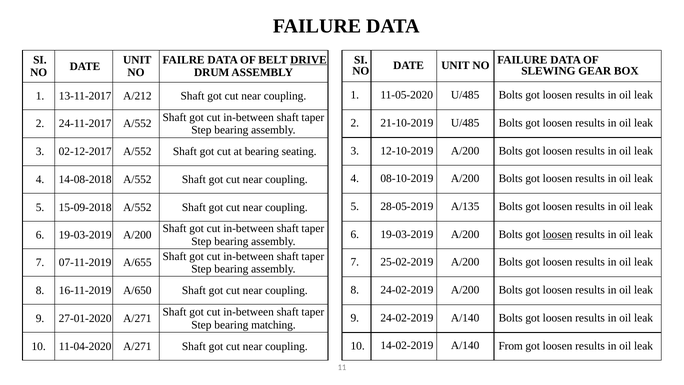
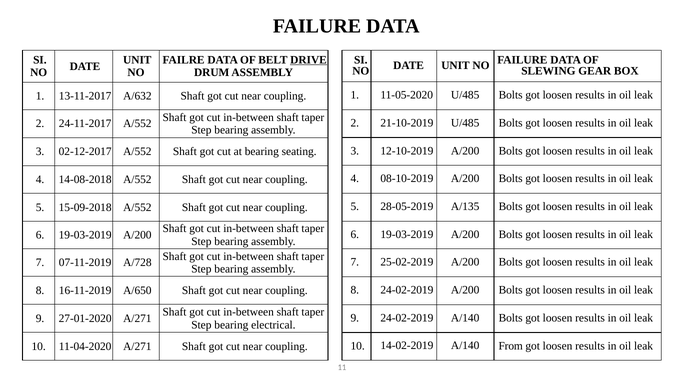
A/212: A/212 -> A/632
loosen at (558, 234) underline: present -> none
A/655: A/655 -> A/728
matching: matching -> electrical
